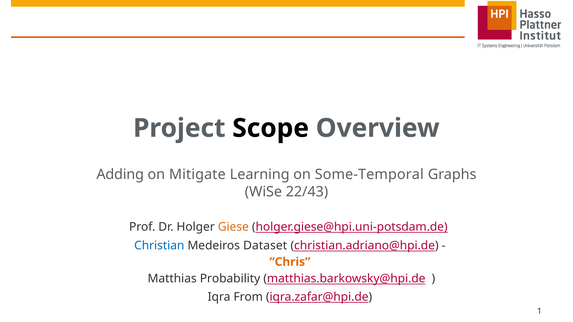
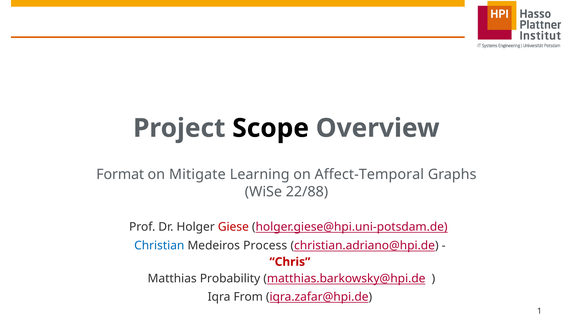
Adding: Adding -> Format
Some-Temporal: Some-Temporal -> Affect-Temporal
22/43: 22/43 -> 22/88
Giese colour: orange -> red
Dataset: Dataset -> Process
Chris colour: orange -> red
